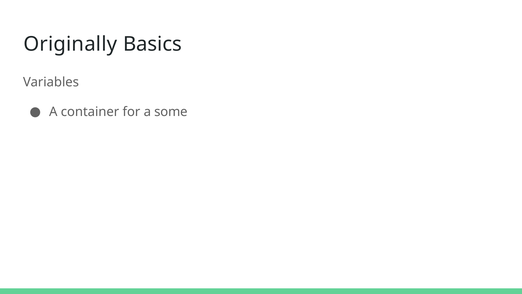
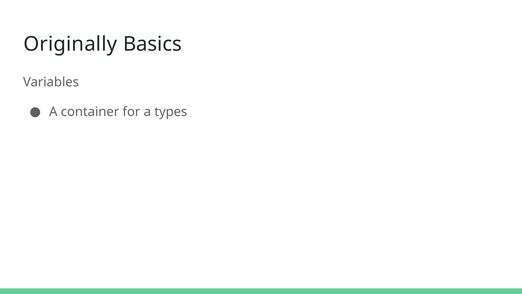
some: some -> types
